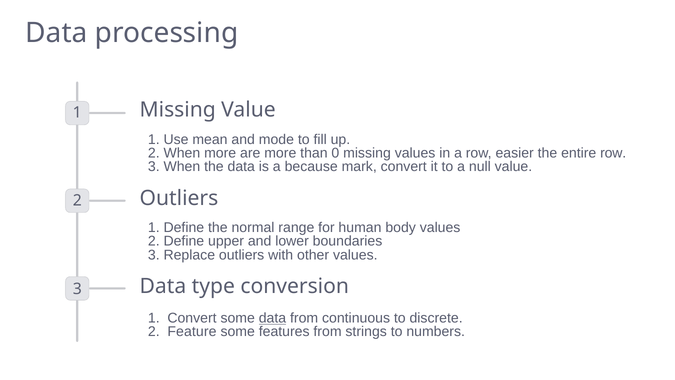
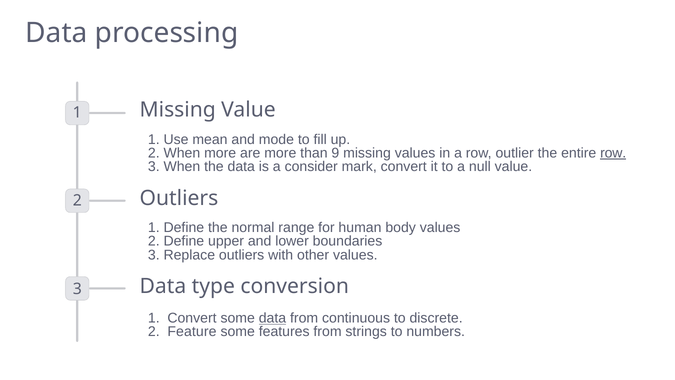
0: 0 -> 9
easier: easier -> outlier
row at (613, 153) underline: none -> present
because: because -> consider
